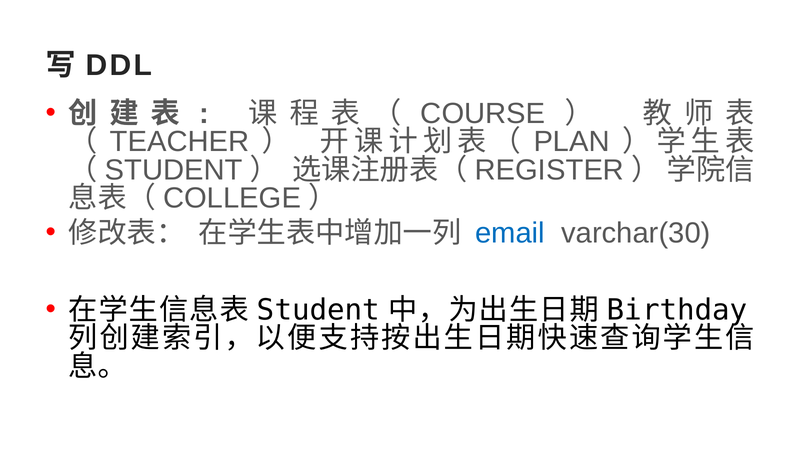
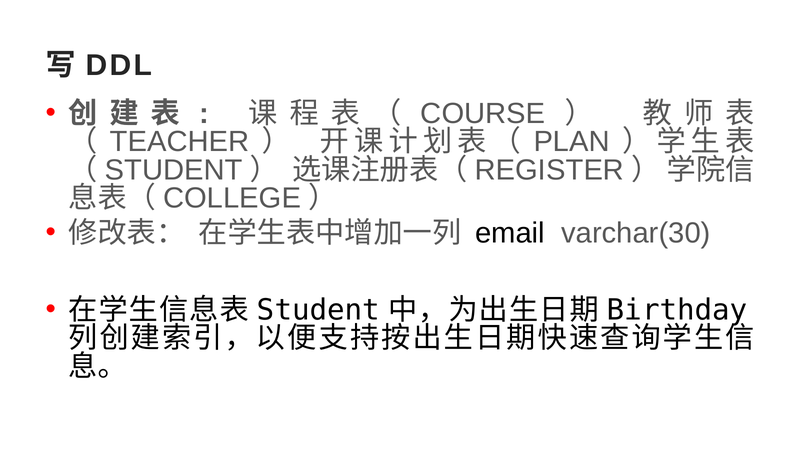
email colour: blue -> black
